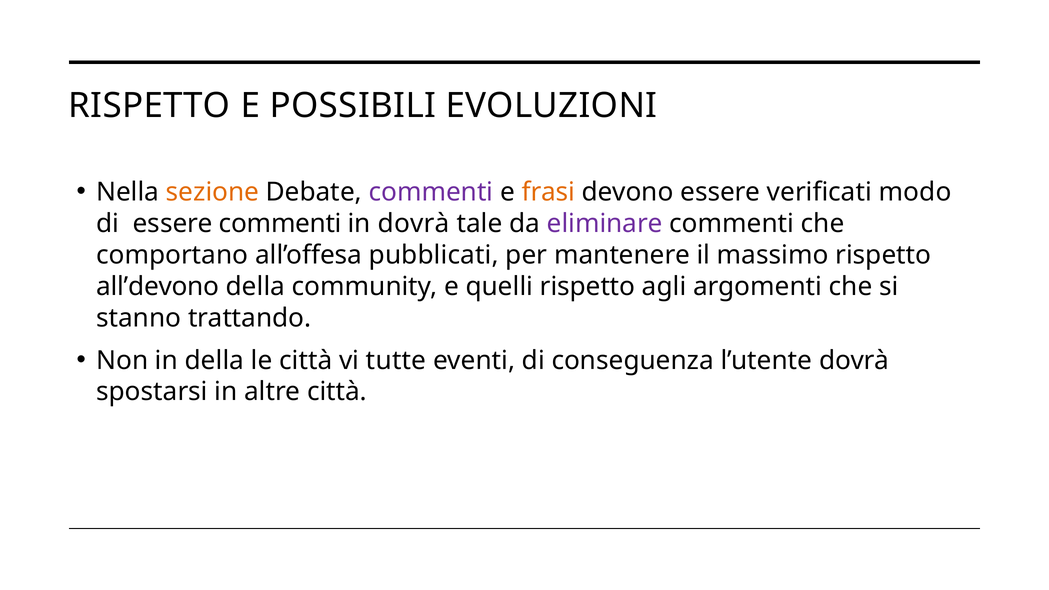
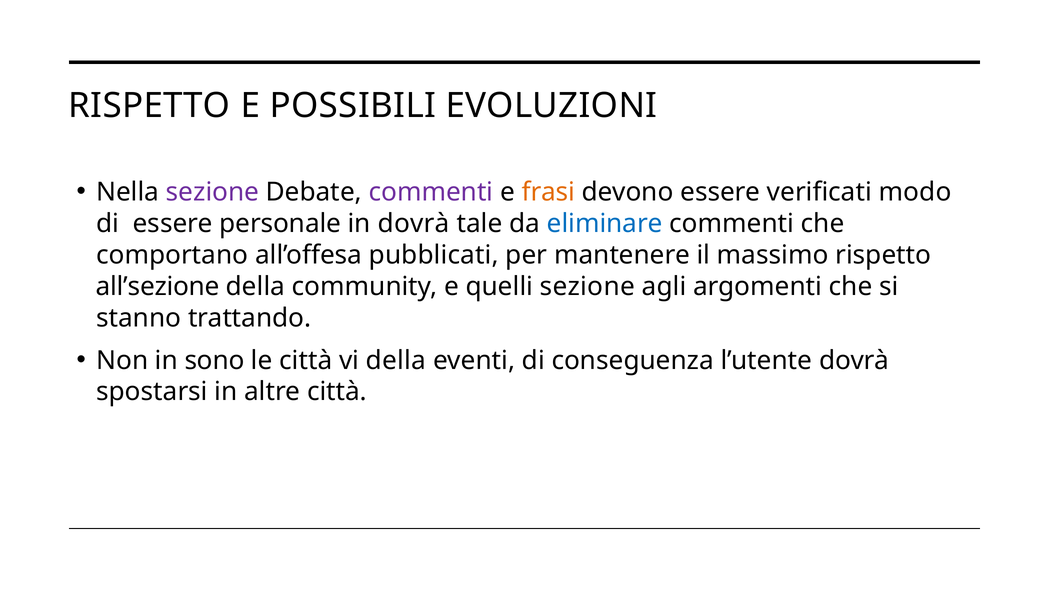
sezione at (212, 192) colour: orange -> purple
essere commenti: commenti -> personale
eliminare colour: purple -> blue
all’devono: all’devono -> all’sezione
quelli rispetto: rispetto -> sezione
in della: della -> sono
vi tutte: tutte -> della
